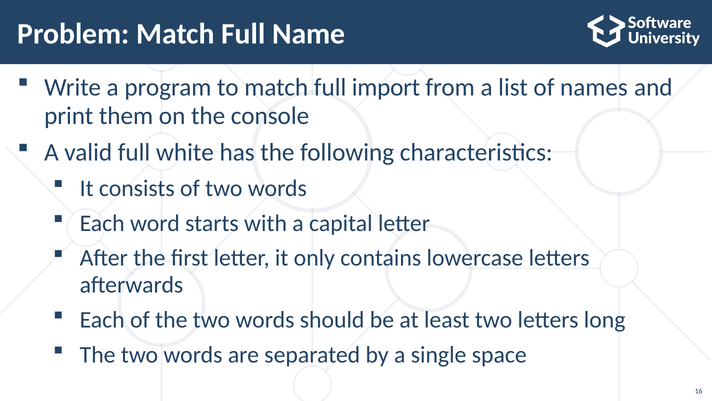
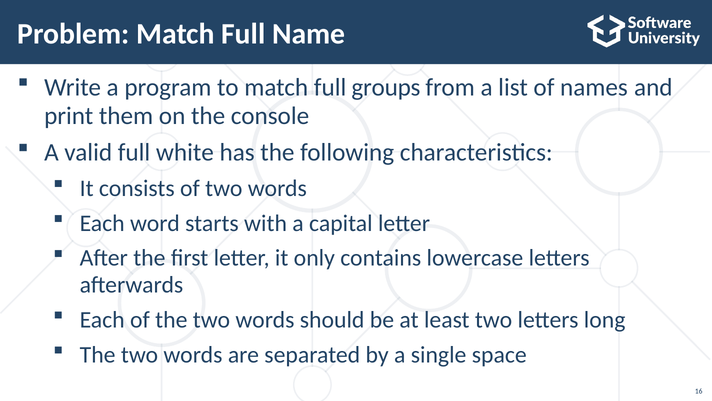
import: import -> groups
